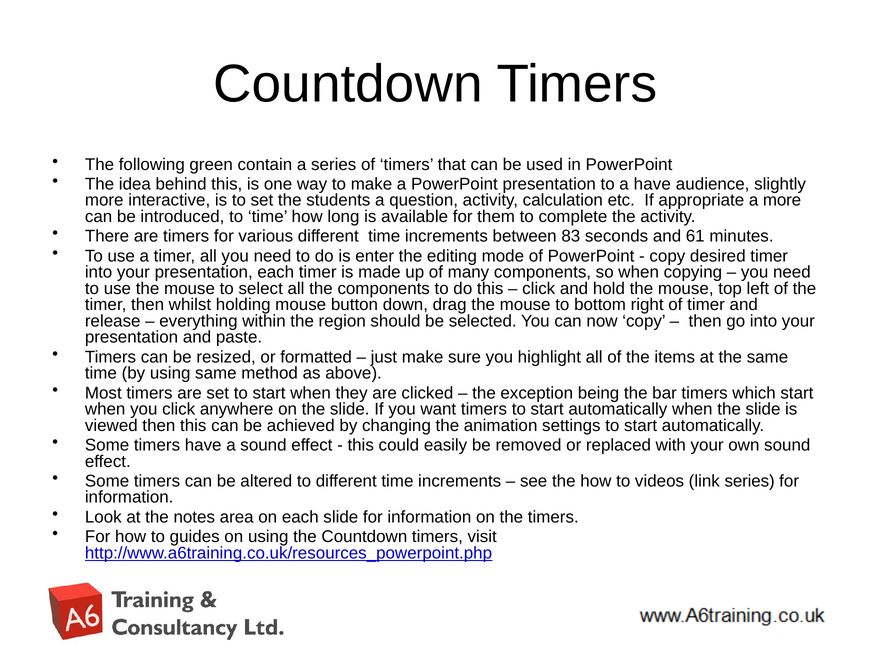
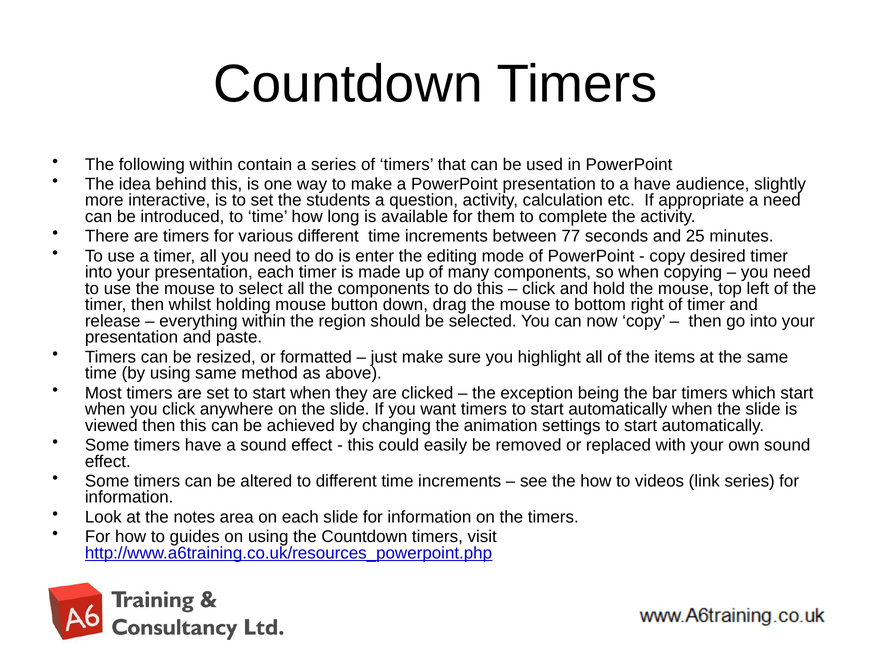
following green: green -> within
a more: more -> need
83: 83 -> 77
61: 61 -> 25
